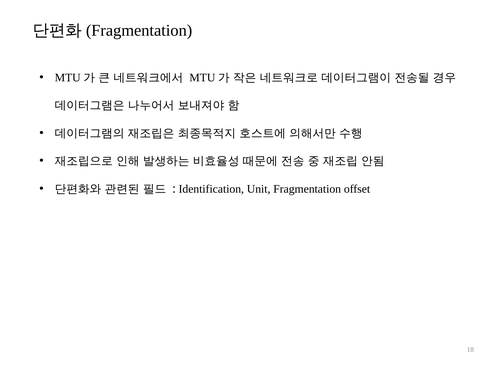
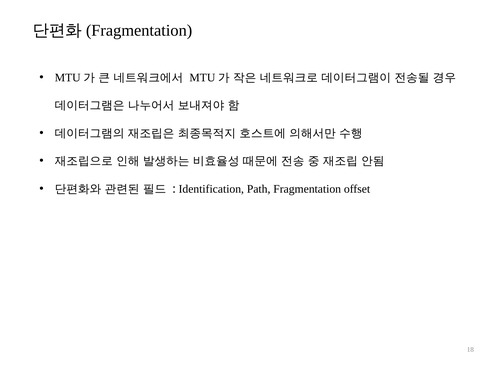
Unit: Unit -> Path
